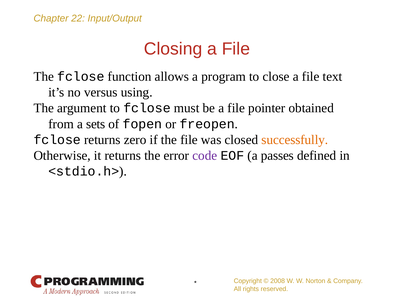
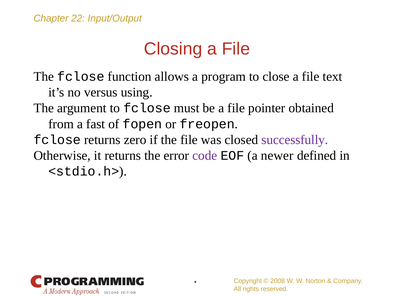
sets: sets -> fast
successfully colour: orange -> purple
passes: passes -> newer
